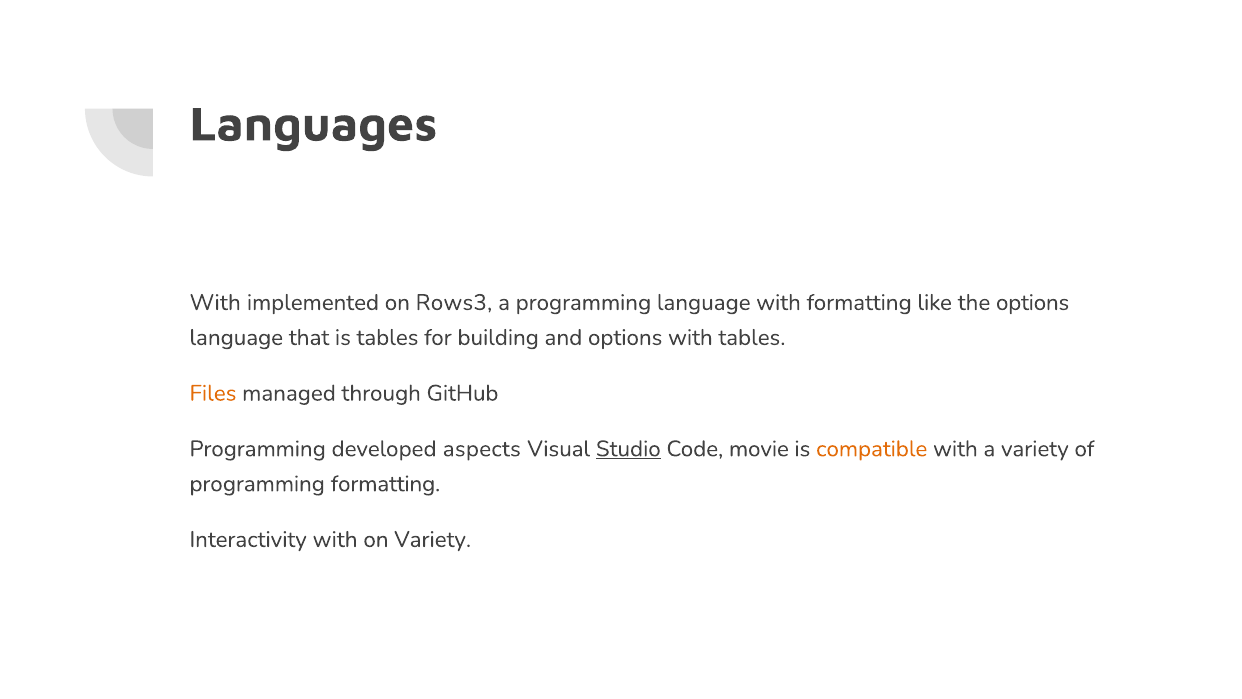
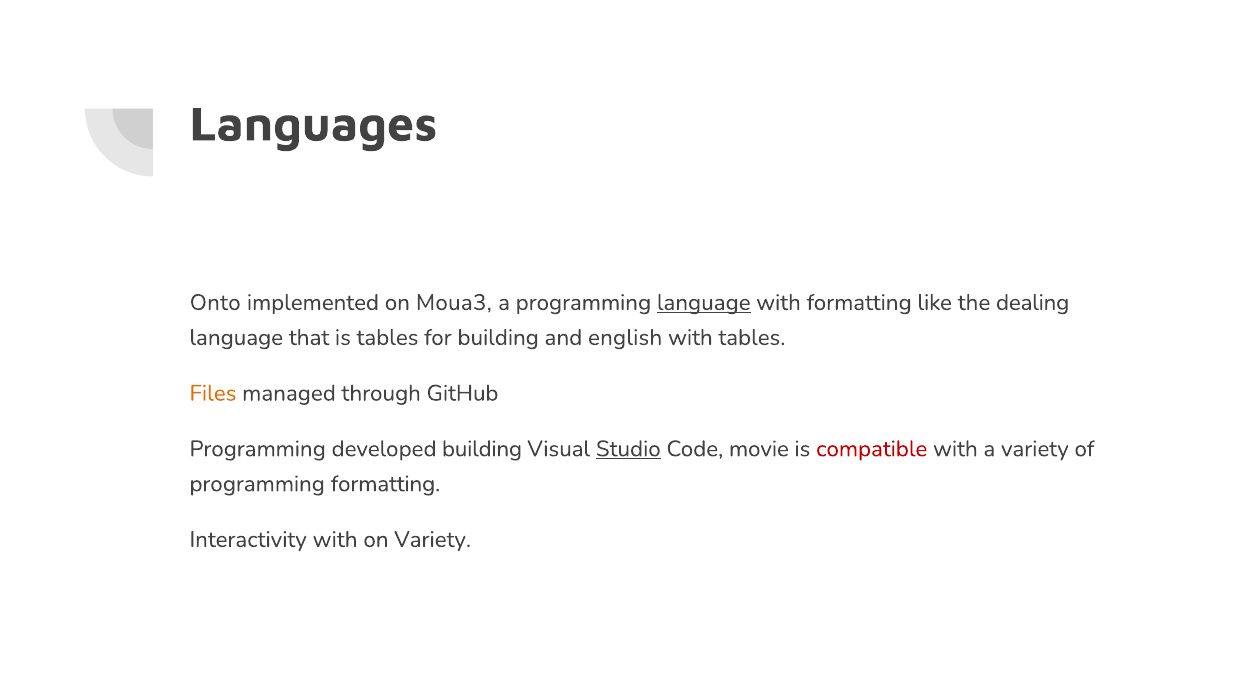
With at (215, 302): With -> Onto
Rows3: Rows3 -> Moua3
language at (704, 302) underline: none -> present
the options: options -> dealing
and options: options -> english
developed aspects: aspects -> building
compatible colour: orange -> red
